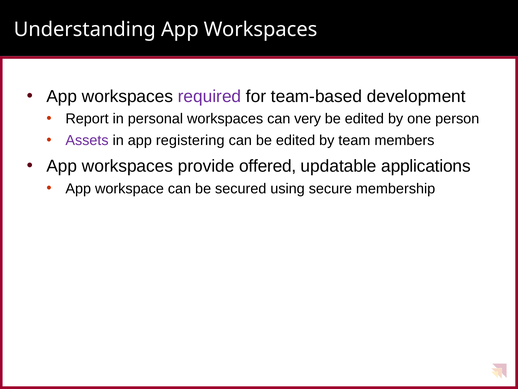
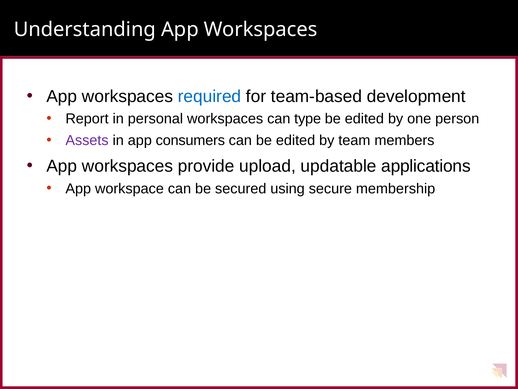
required colour: purple -> blue
very: very -> type
registering: registering -> consumers
offered: offered -> upload
